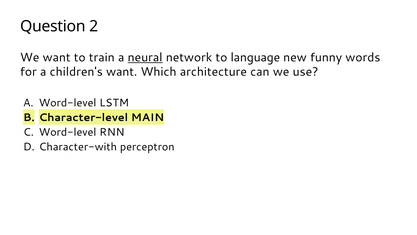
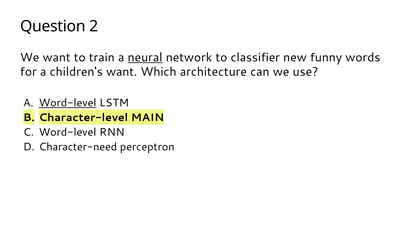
language: language -> classifier
Word-level at (68, 103) underline: none -> present
Character-with: Character-with -> Character-need
